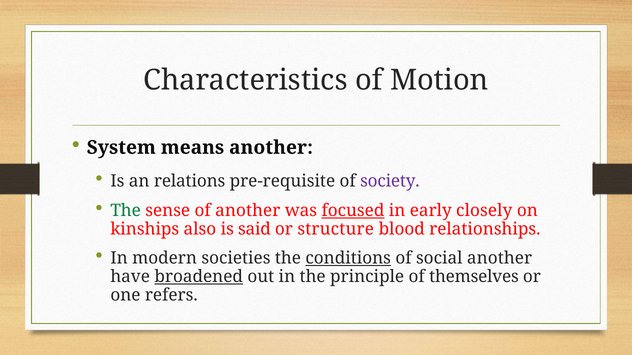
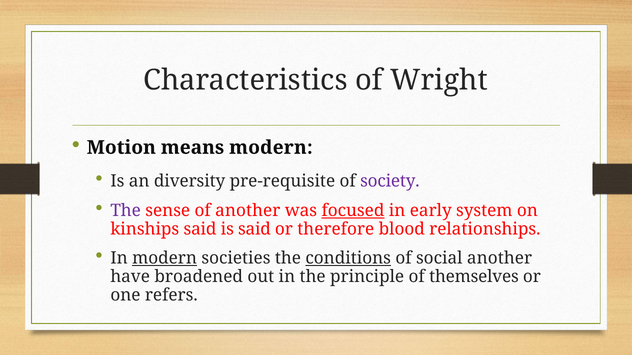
Motion: Motion -> Wright
System: System -> Motion
means another: another -> modern
relations: relations -> diversity
The at (126, 211) colour: green -> purple
closely: closely -> system
kinships also: also -> said
structure: structure -> therefore
modern at (165, 259) underline: none -> present
broadened underline: present -> none
